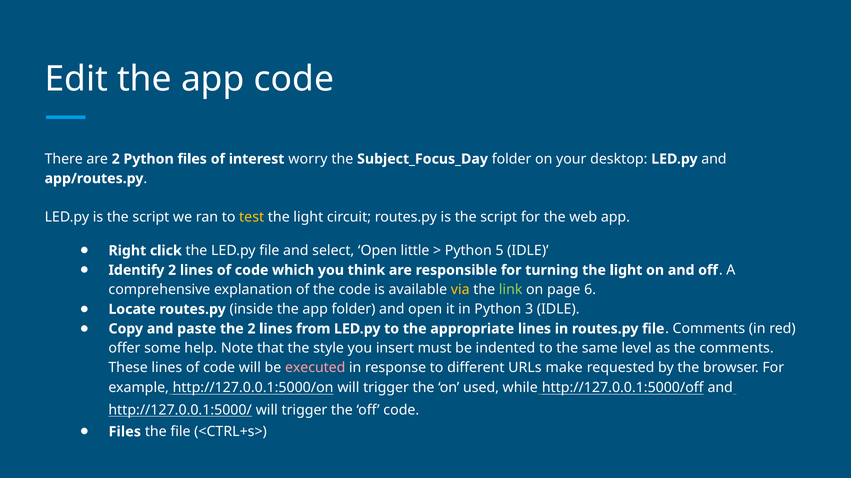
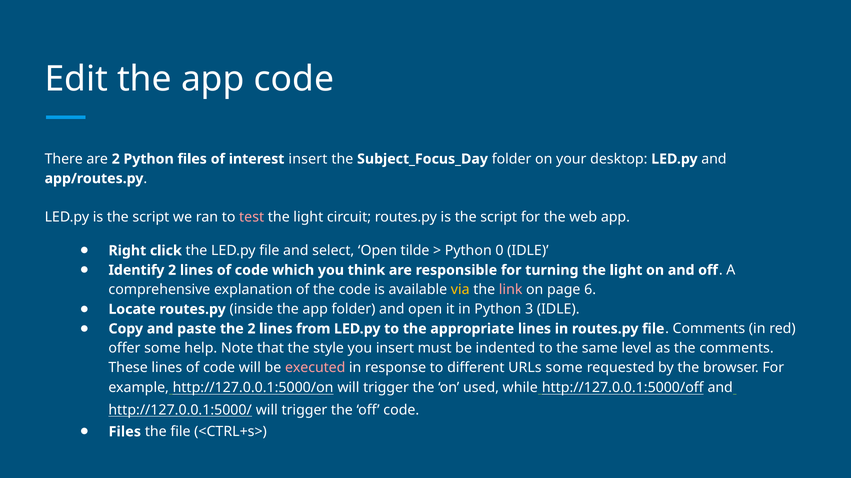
interest worry: worry -> insert
test colour: yellow -> pink
little: little -> tilde
5: 5 -> 0
link colour: light green -> pink
URLs make: make -> some
